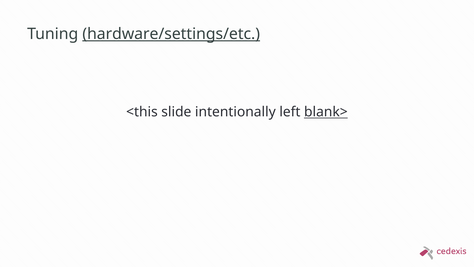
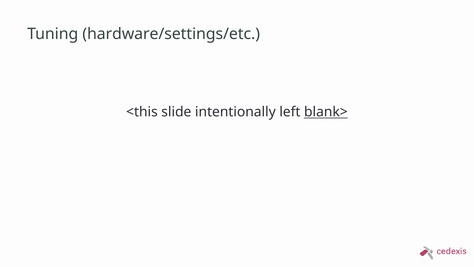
hardware/settings/etc underline: present -> none
